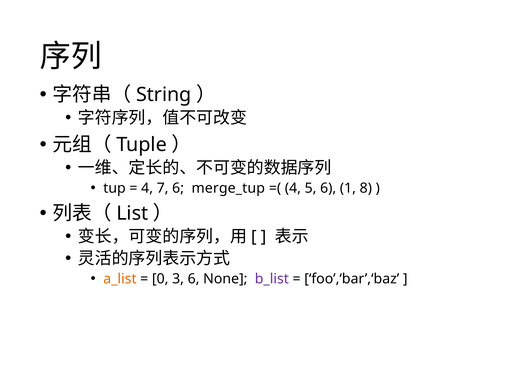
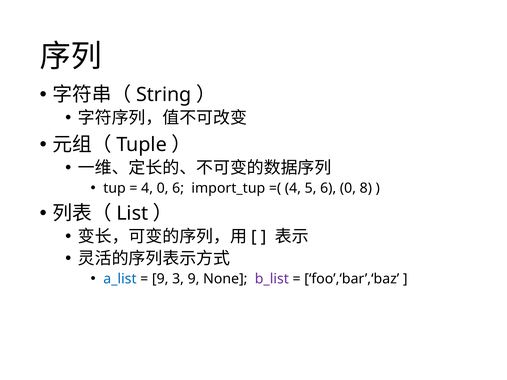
4 7: 7 -> 0
merge_tup: merge_tup -> import_tup
6 1: 1 -> 0
a_list colour: orange -> blue
0 at (160, 279): 0 -> 9
3 6: 6 -> 9
